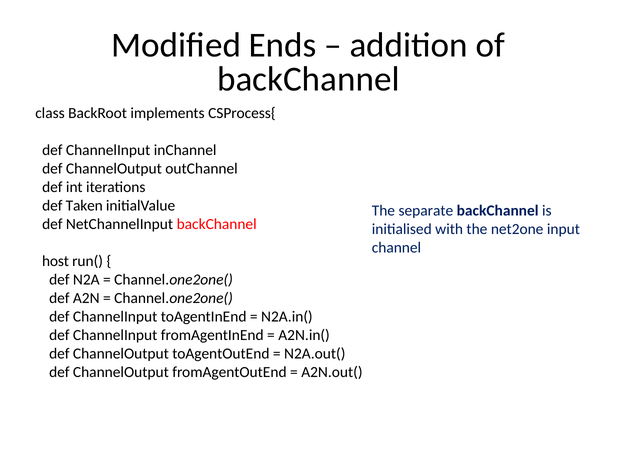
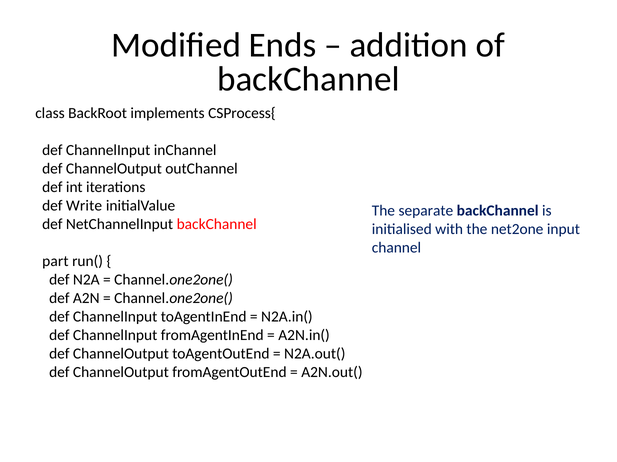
Taken: Taken -> Write
host: host -> part
